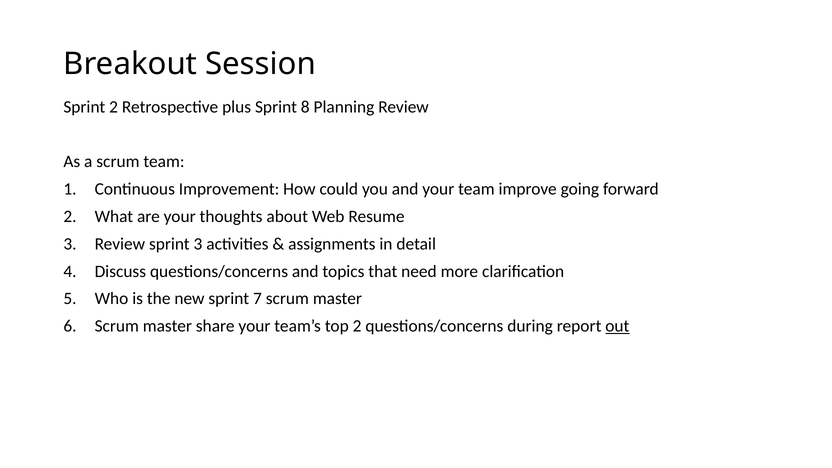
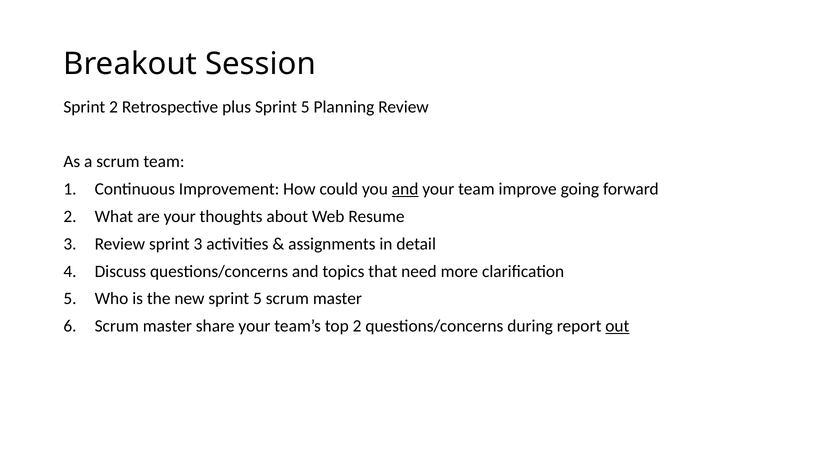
plus Sprint 8: 8 -> 5
and at (405, 189) underline: none -> present
new sprint 7: 7 -> 5
